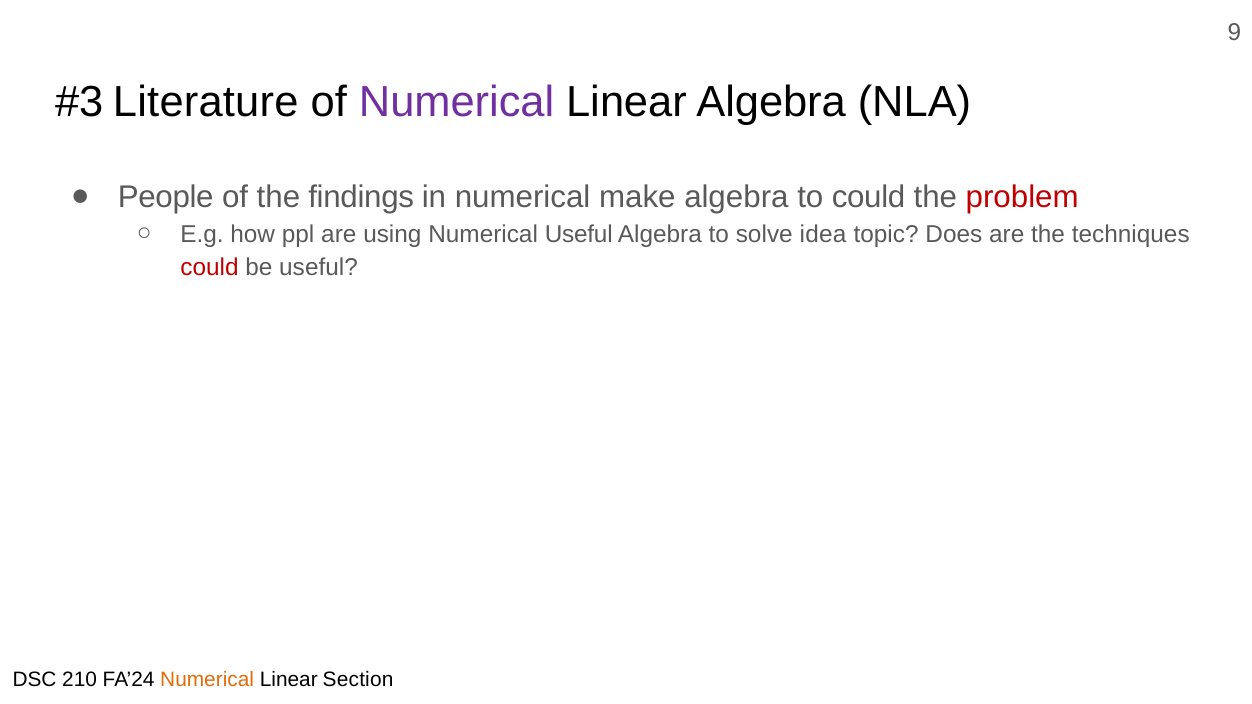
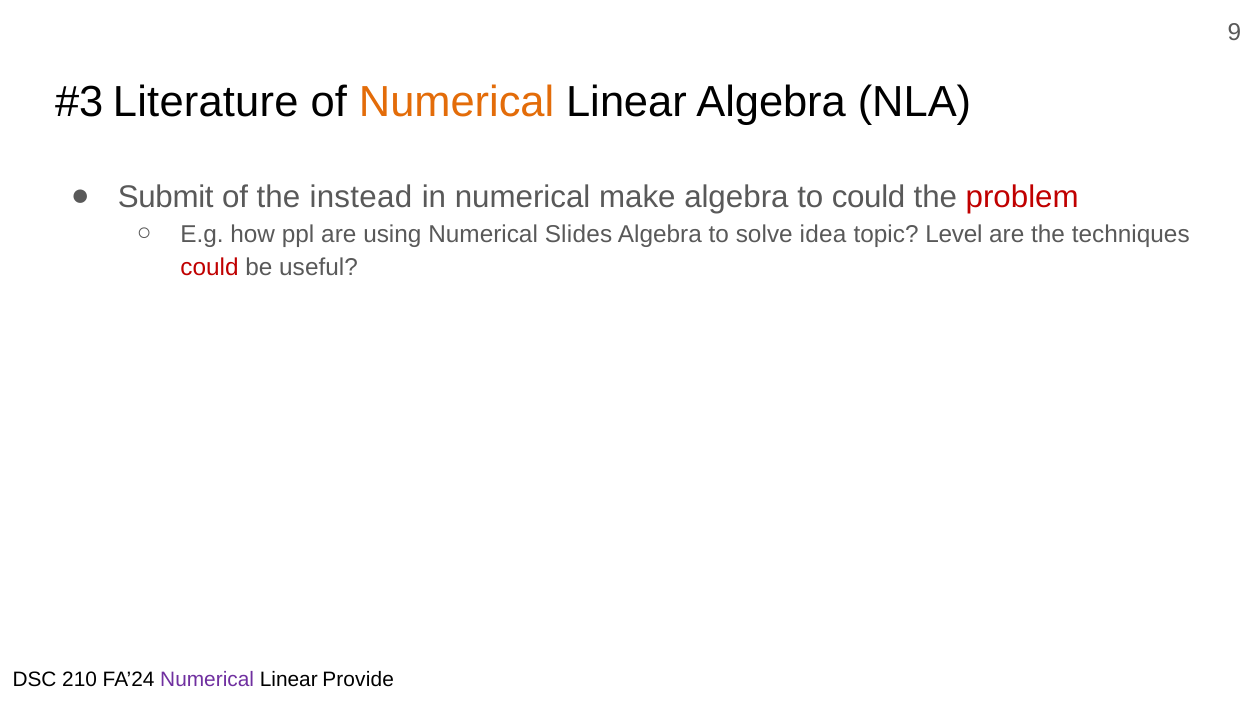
Numerical at (457, 103) colour: purple -> orange
People: People -> Submit
findings: findings -> instead
Numerical Useful: Useful -> Slides
Does: Does -> Level
Numerical at (207, 680) colour: orange -> purple
Section: Section -> Provide
